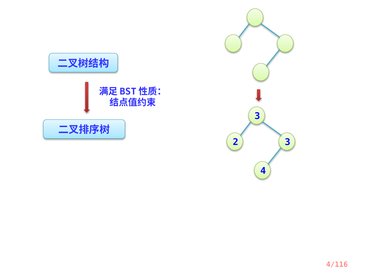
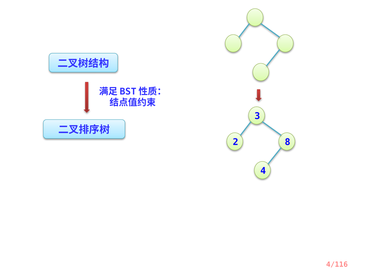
2 3: 3 -> 8
